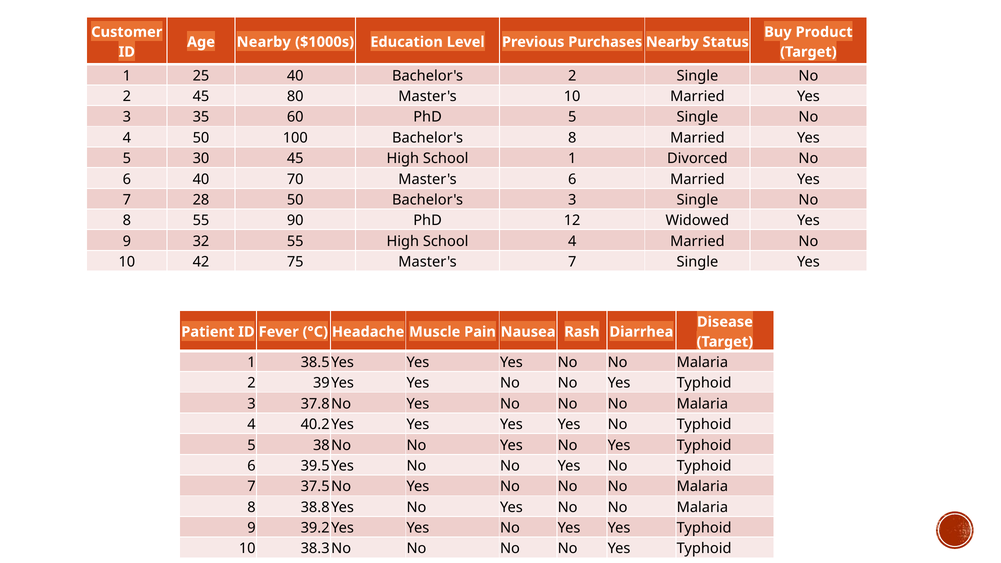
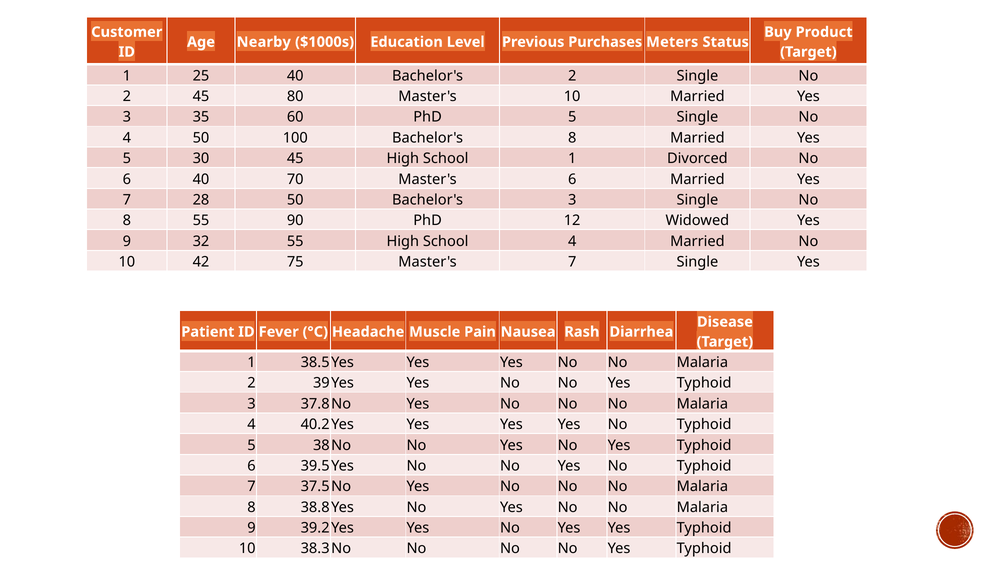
Purchases Nearby: Nearby -> Meters
